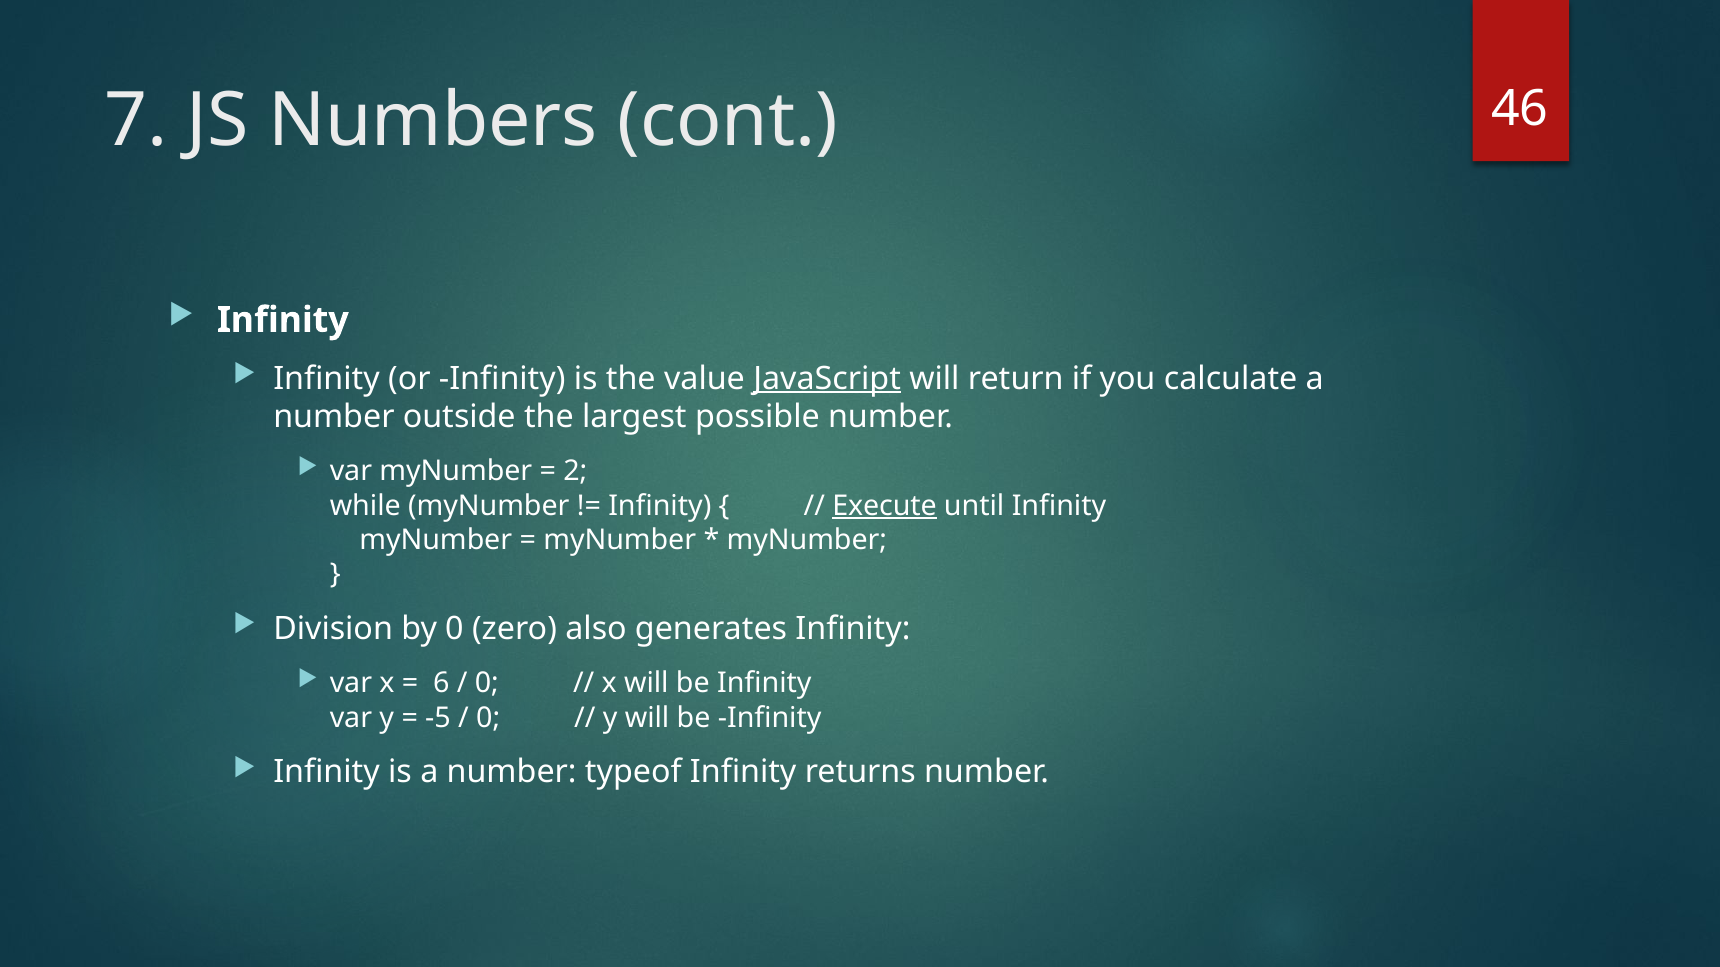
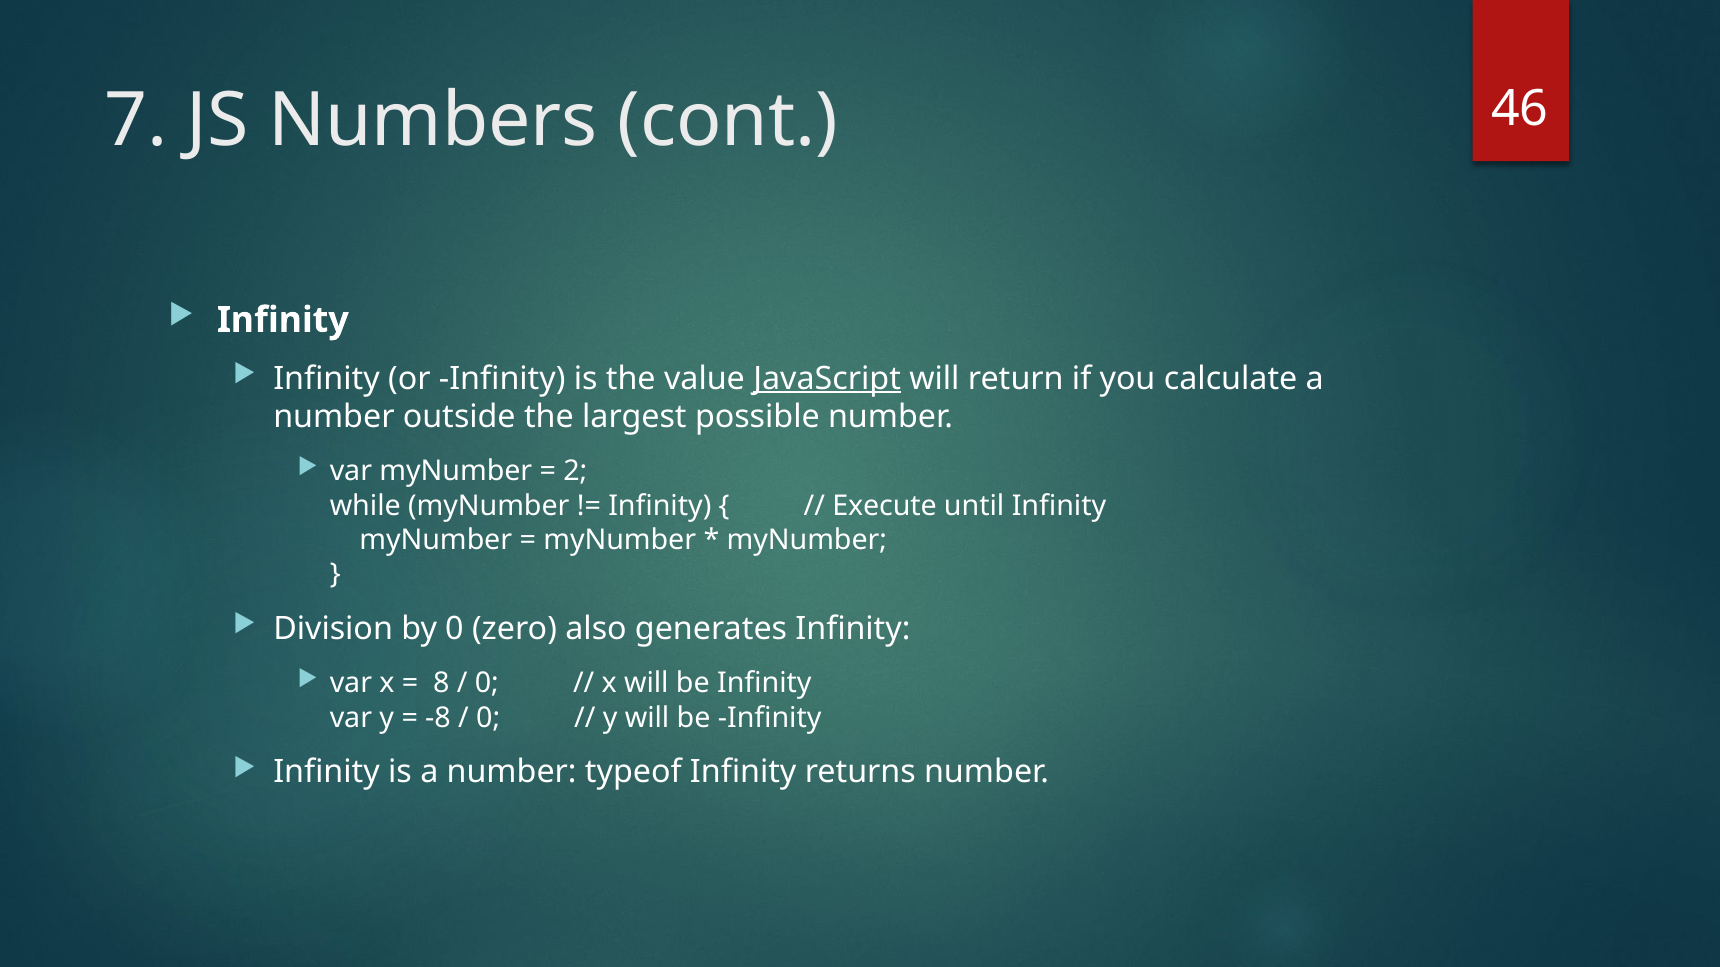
Execute underline: present -> none
6: 6 -> 8
-5: -5 -> -8
